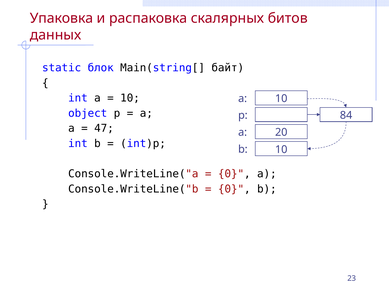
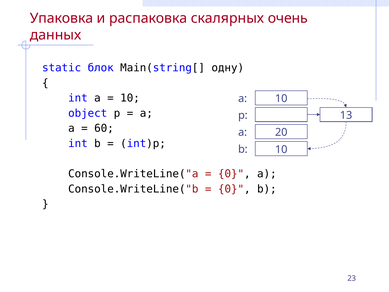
битов: битов -> очень
байт: байт -> одну
84: 84 -> 13
47: 47 -> 60
